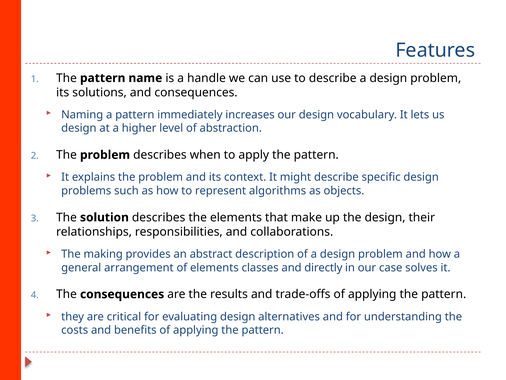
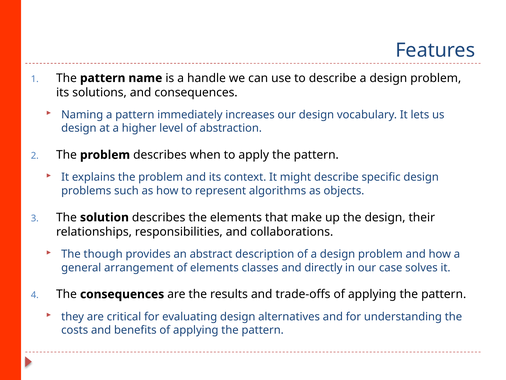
making: making -> though
